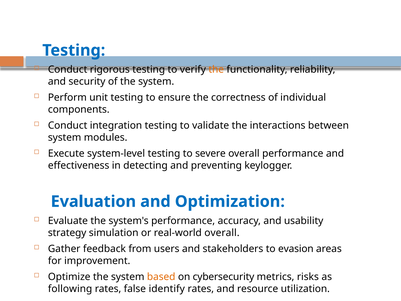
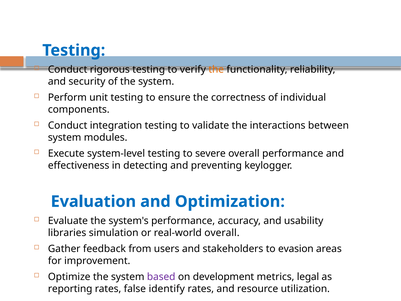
strategy: strategy -> libraries
based colour: orange -> purple
cybersecurity: cybersecurity -> development
risks: risks -> legal
following: following -> reporting
